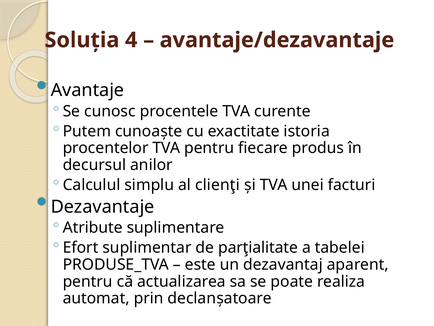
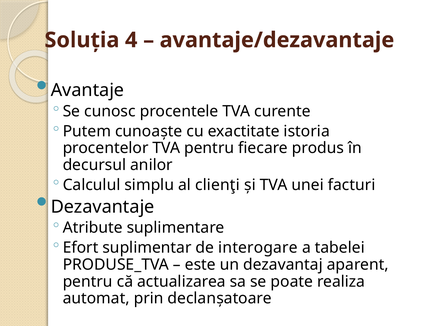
parţialitate: parţialitate -> interogare
